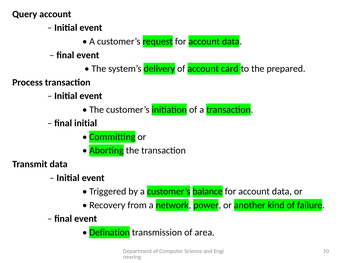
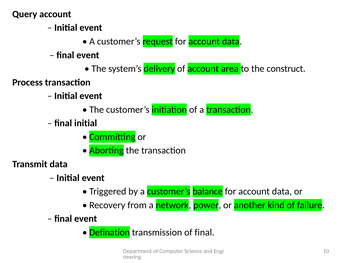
card: card -> area
prepared: prepared -> construct
of area: area -> final
